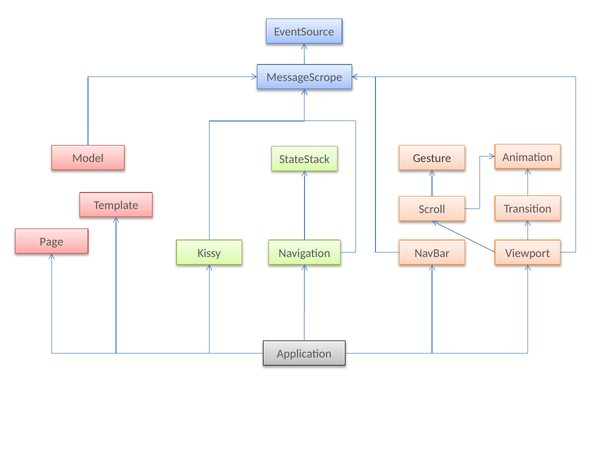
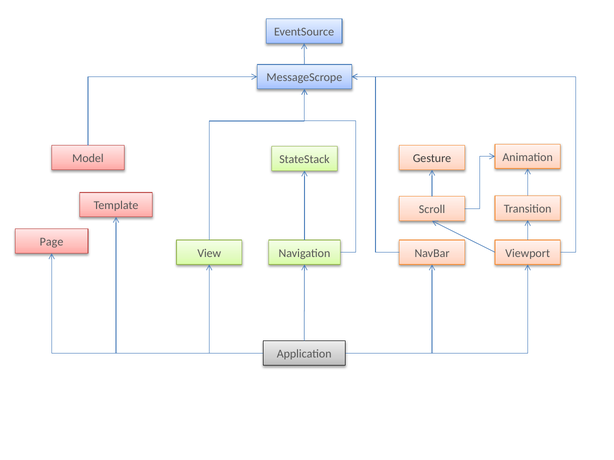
Kissy: Kissy -> View
